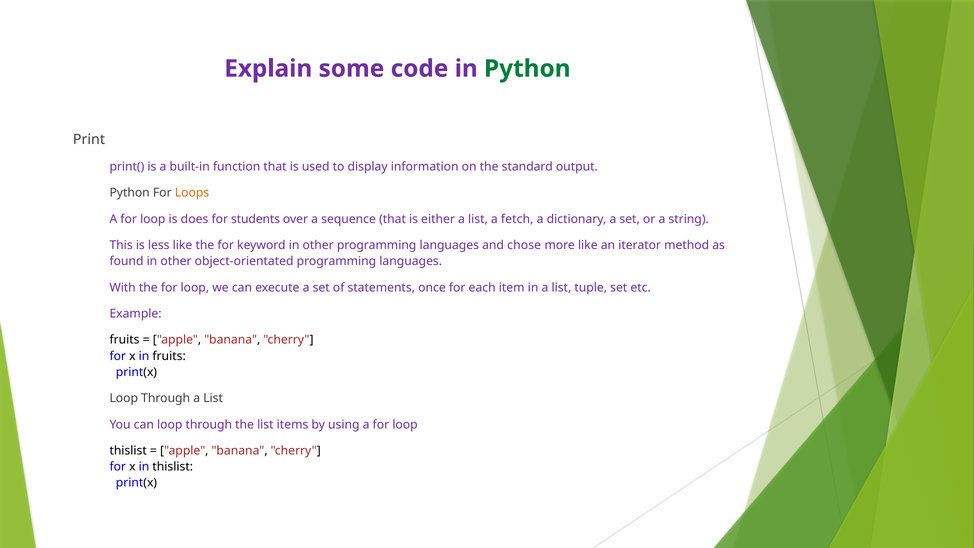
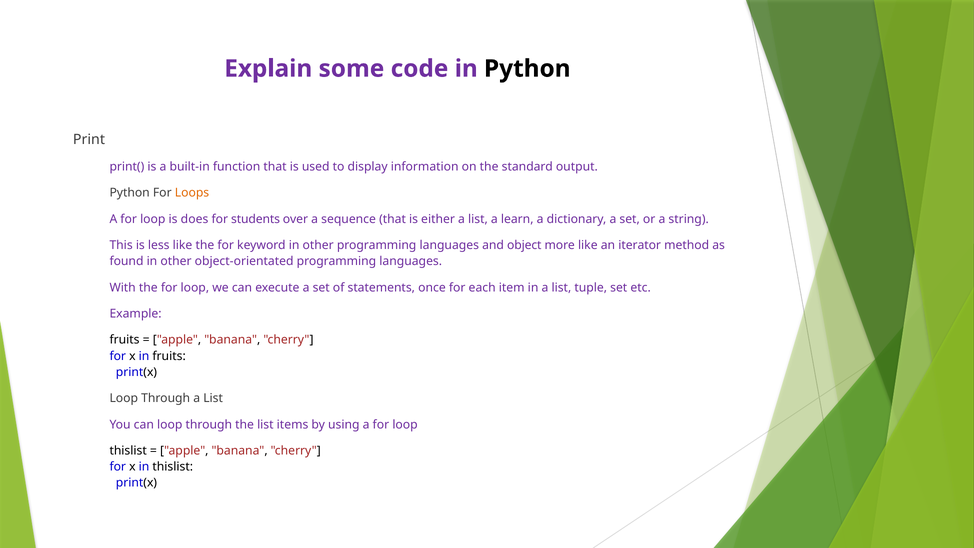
Python at (527, 69) colour: green -> black
fetch: fetch -> learn
chose: chose -> object
